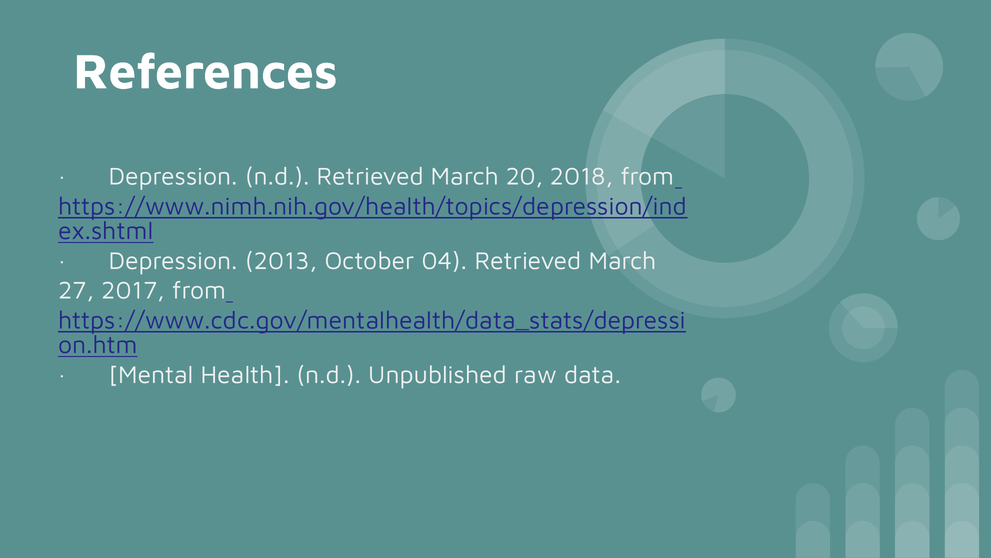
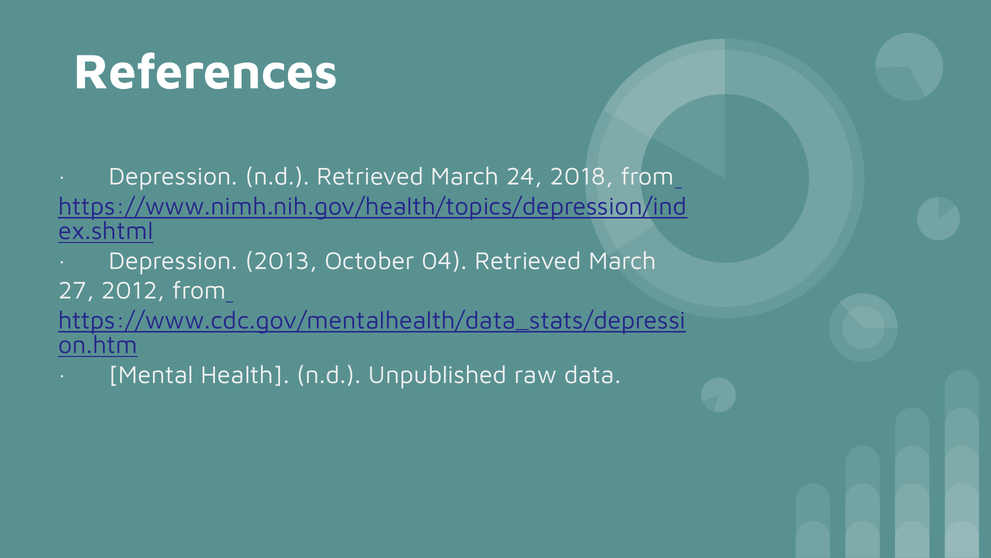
20: 20 -> 24
2017: 2017 -> 2012
